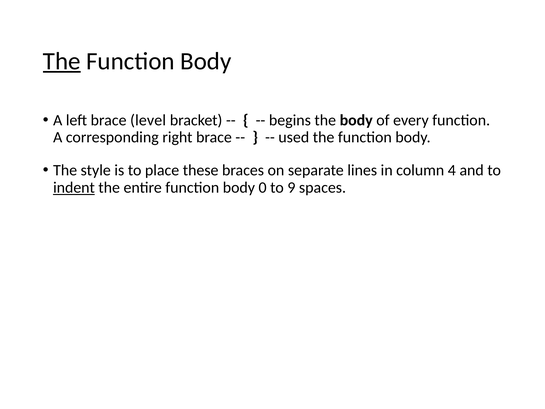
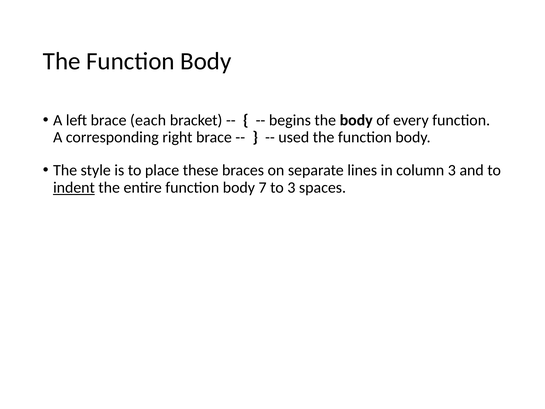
The at (62, 61) underline: present -> none
level: level -> each
column 4: 4 -> 3
0: 0 -> 7
to 9: 9 -> 3
